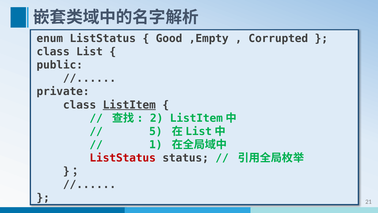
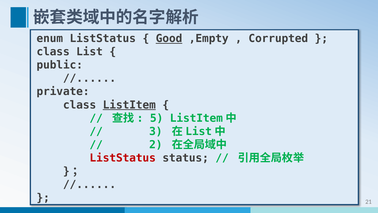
Good underline: none -> present
2: 2 -> 5
5: 5 -> 3
1: 1 -> 2
